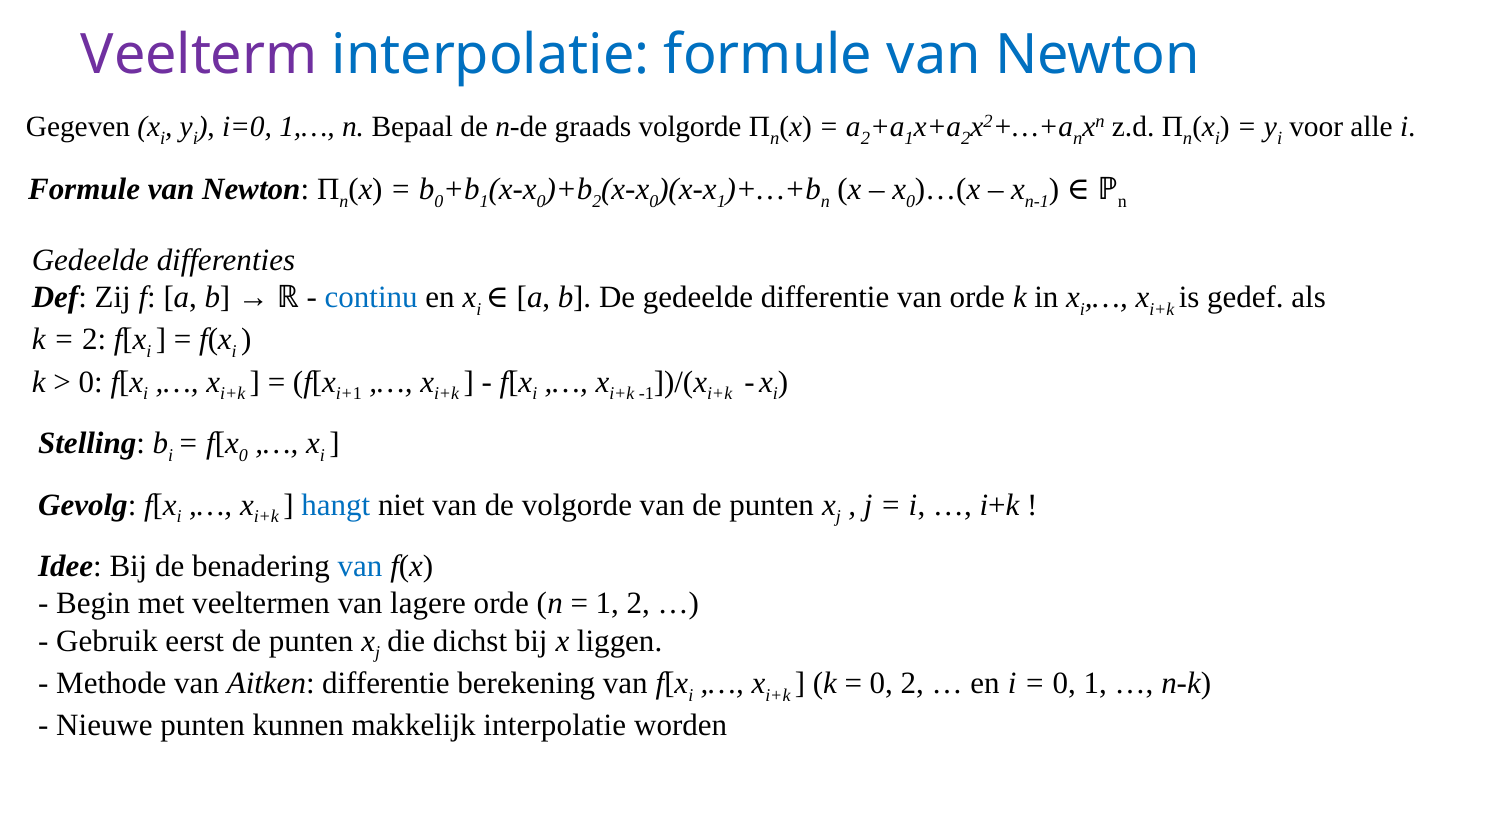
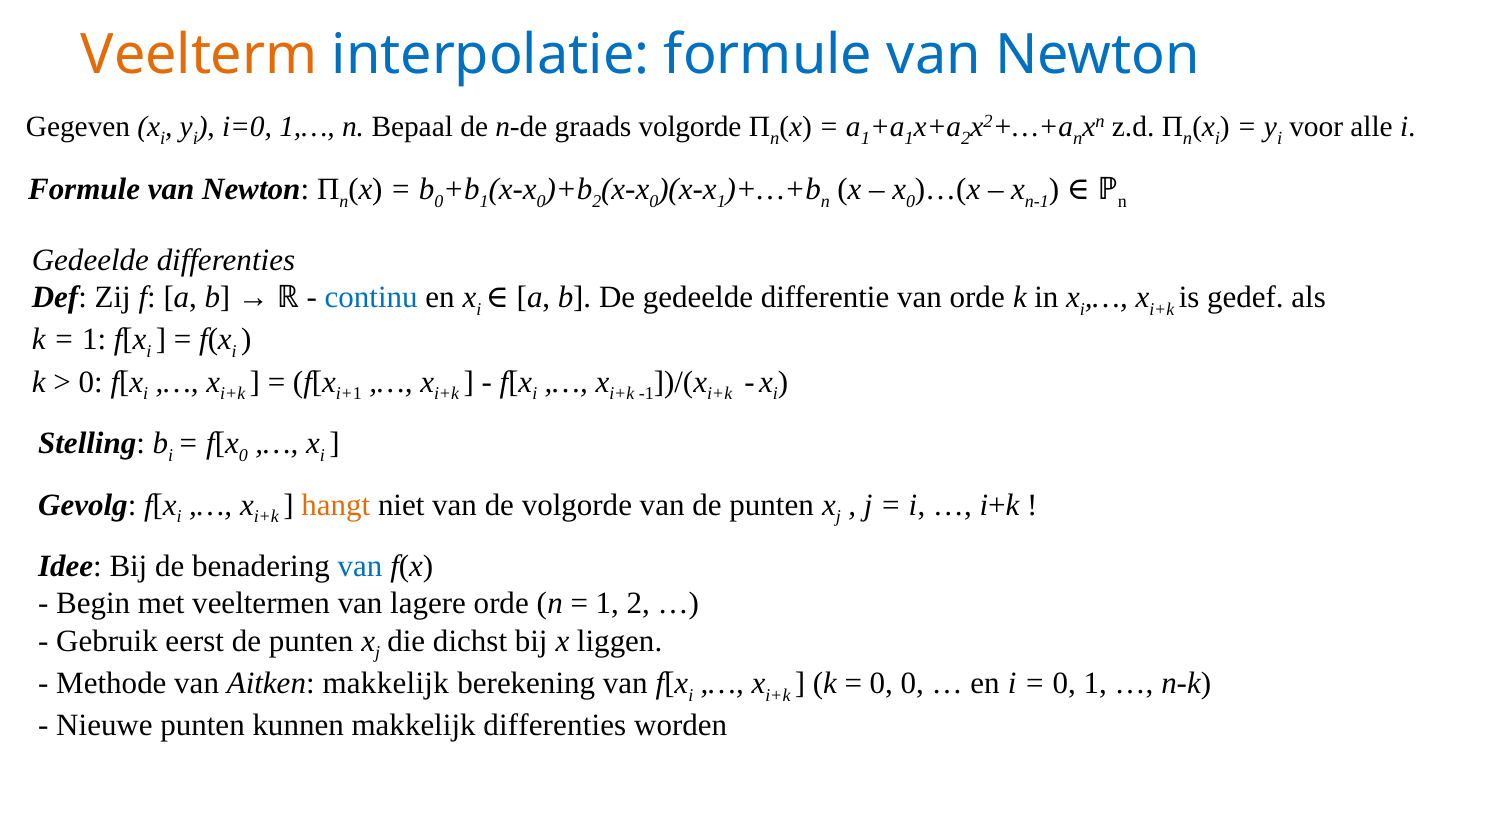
Veelterm colour: purple -> orange
a 2: 2 -> 1
2 at (94, 340): 2 -> 1
hangt colour: blue -> orange
Aitken differentie: differentie -> makkelijk
0 2: 2 -> 0
makkelijk interpolatie: interpolatie -> differenties
